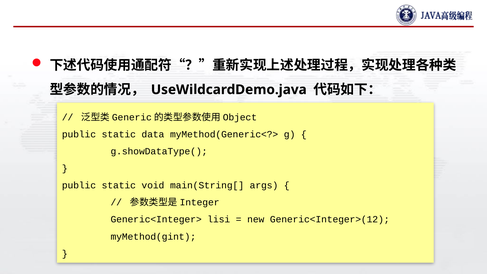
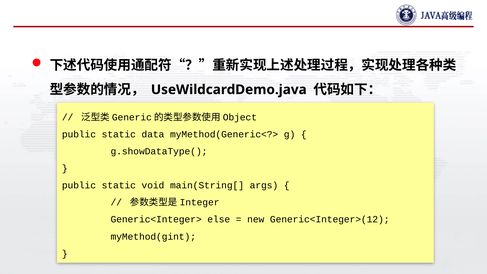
lisi: lisi -> else
